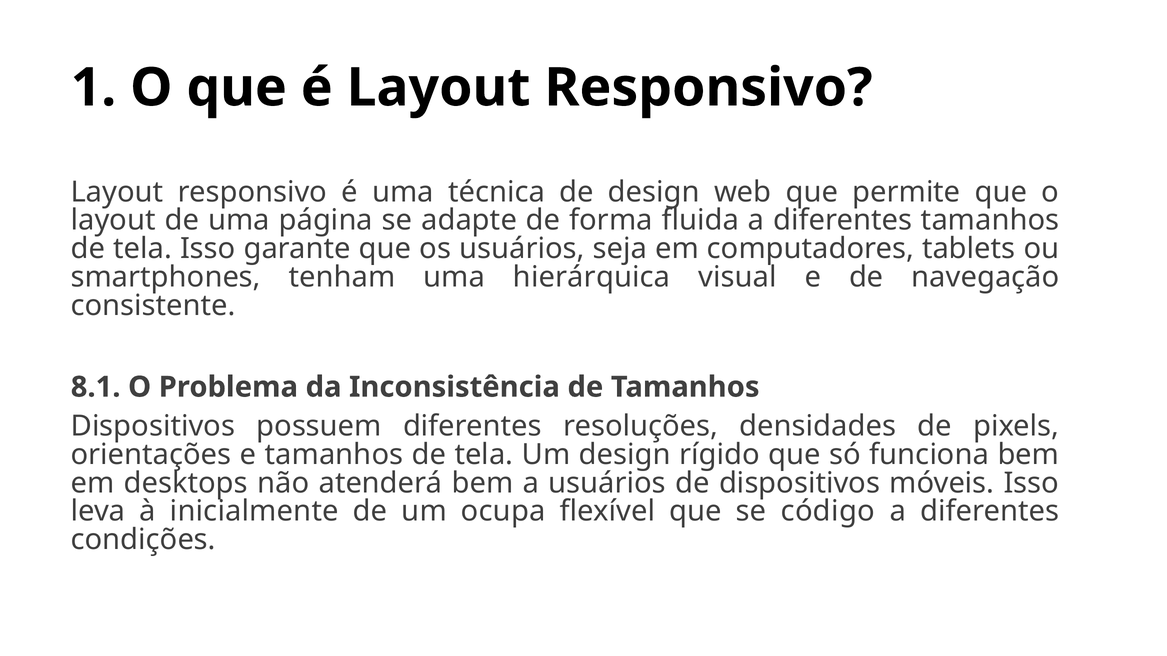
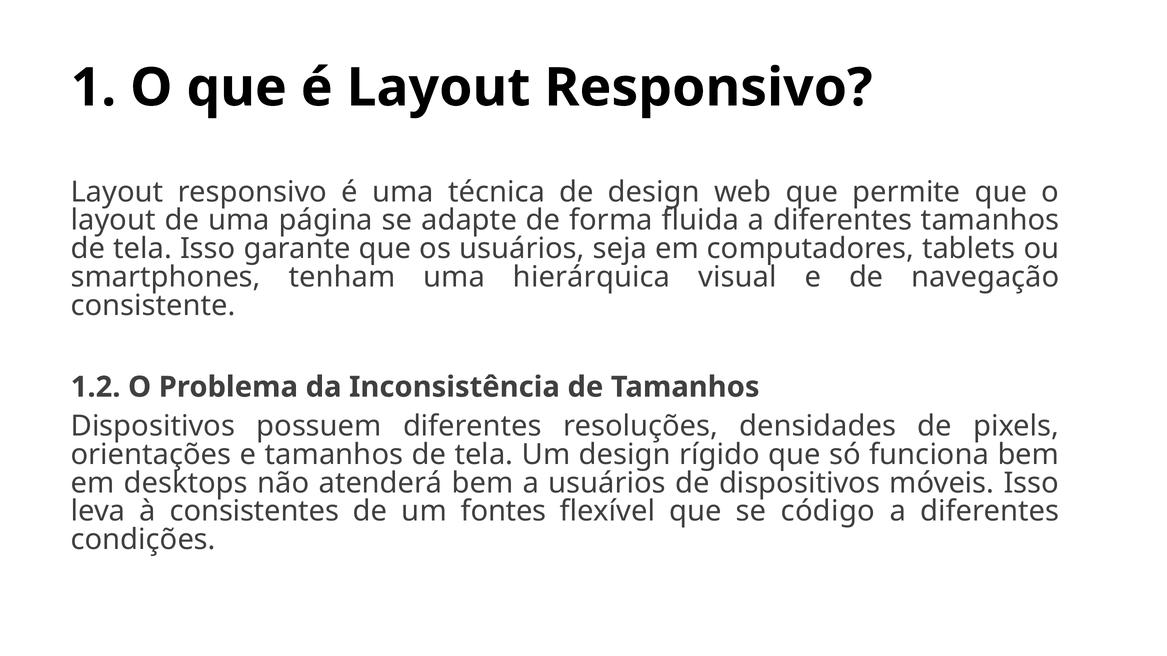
8.1: 8.1 -> 1.2
inicialmente: inicialmente -> consistentes
ocupa: ocupa -> fontes
